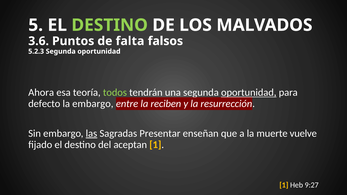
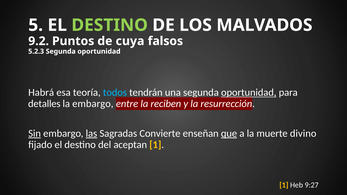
3.6: 3.6 -> 9.2
falta: falta -> cuya
Ahora: Ahora -> Habrá
todos colour: light green -> light blue
defecto: defecto -> detalles
Sin underline: none -> present
Presentar: Presentar -> Convierte
que underline: none -> present
vuelve: vuelve -> divino
